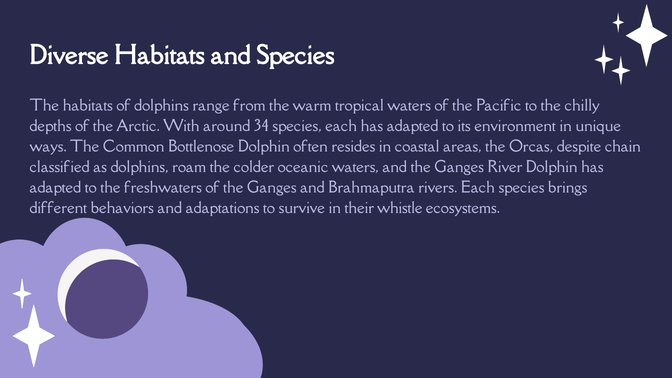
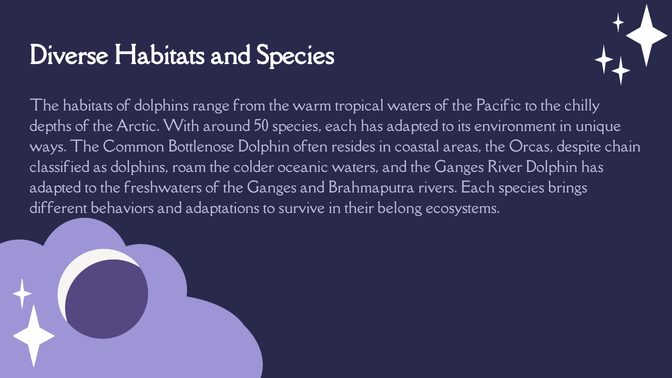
34: 34 -> 50
whistle: whistle -> belong
